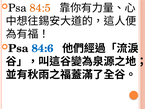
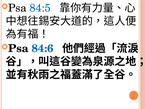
84:5 colour: orange -> blue
